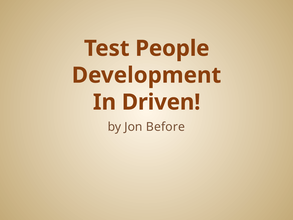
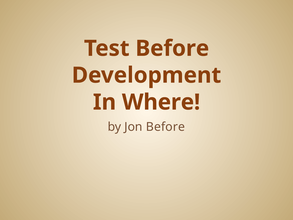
Test People: People -> Before
Driven: Driven -> Where
